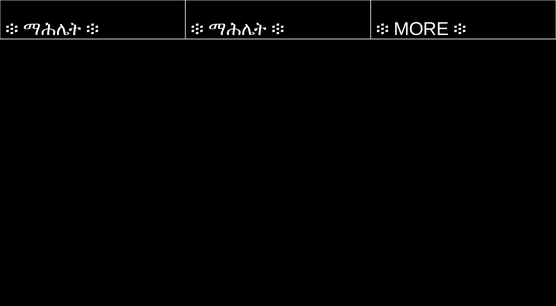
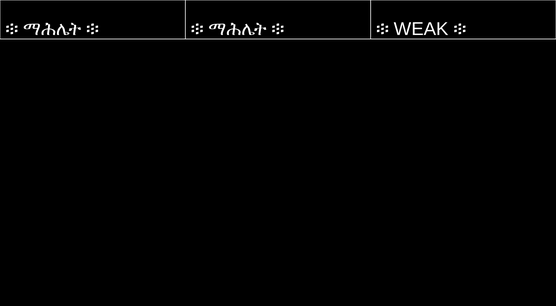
MORE: MORE -> WEAK
